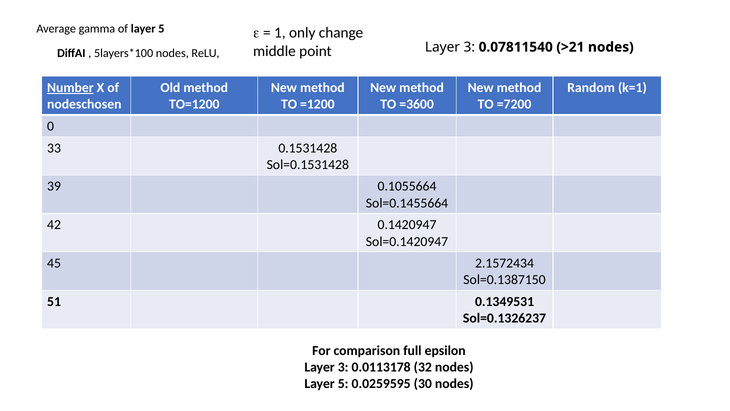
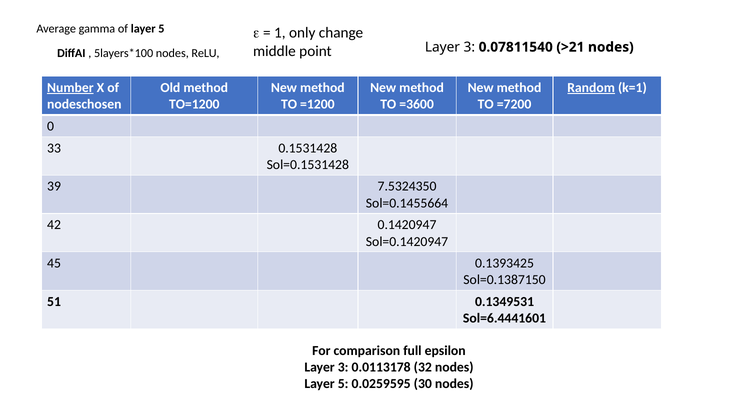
Random underline: none -> present
0.1055664: 0.1055664 -> 7.5324350
2.1572434: 2.1572434 -> 0.1393425
Sol=0.1326237: Sol=0.1326237 -> Sol=6.4441601
